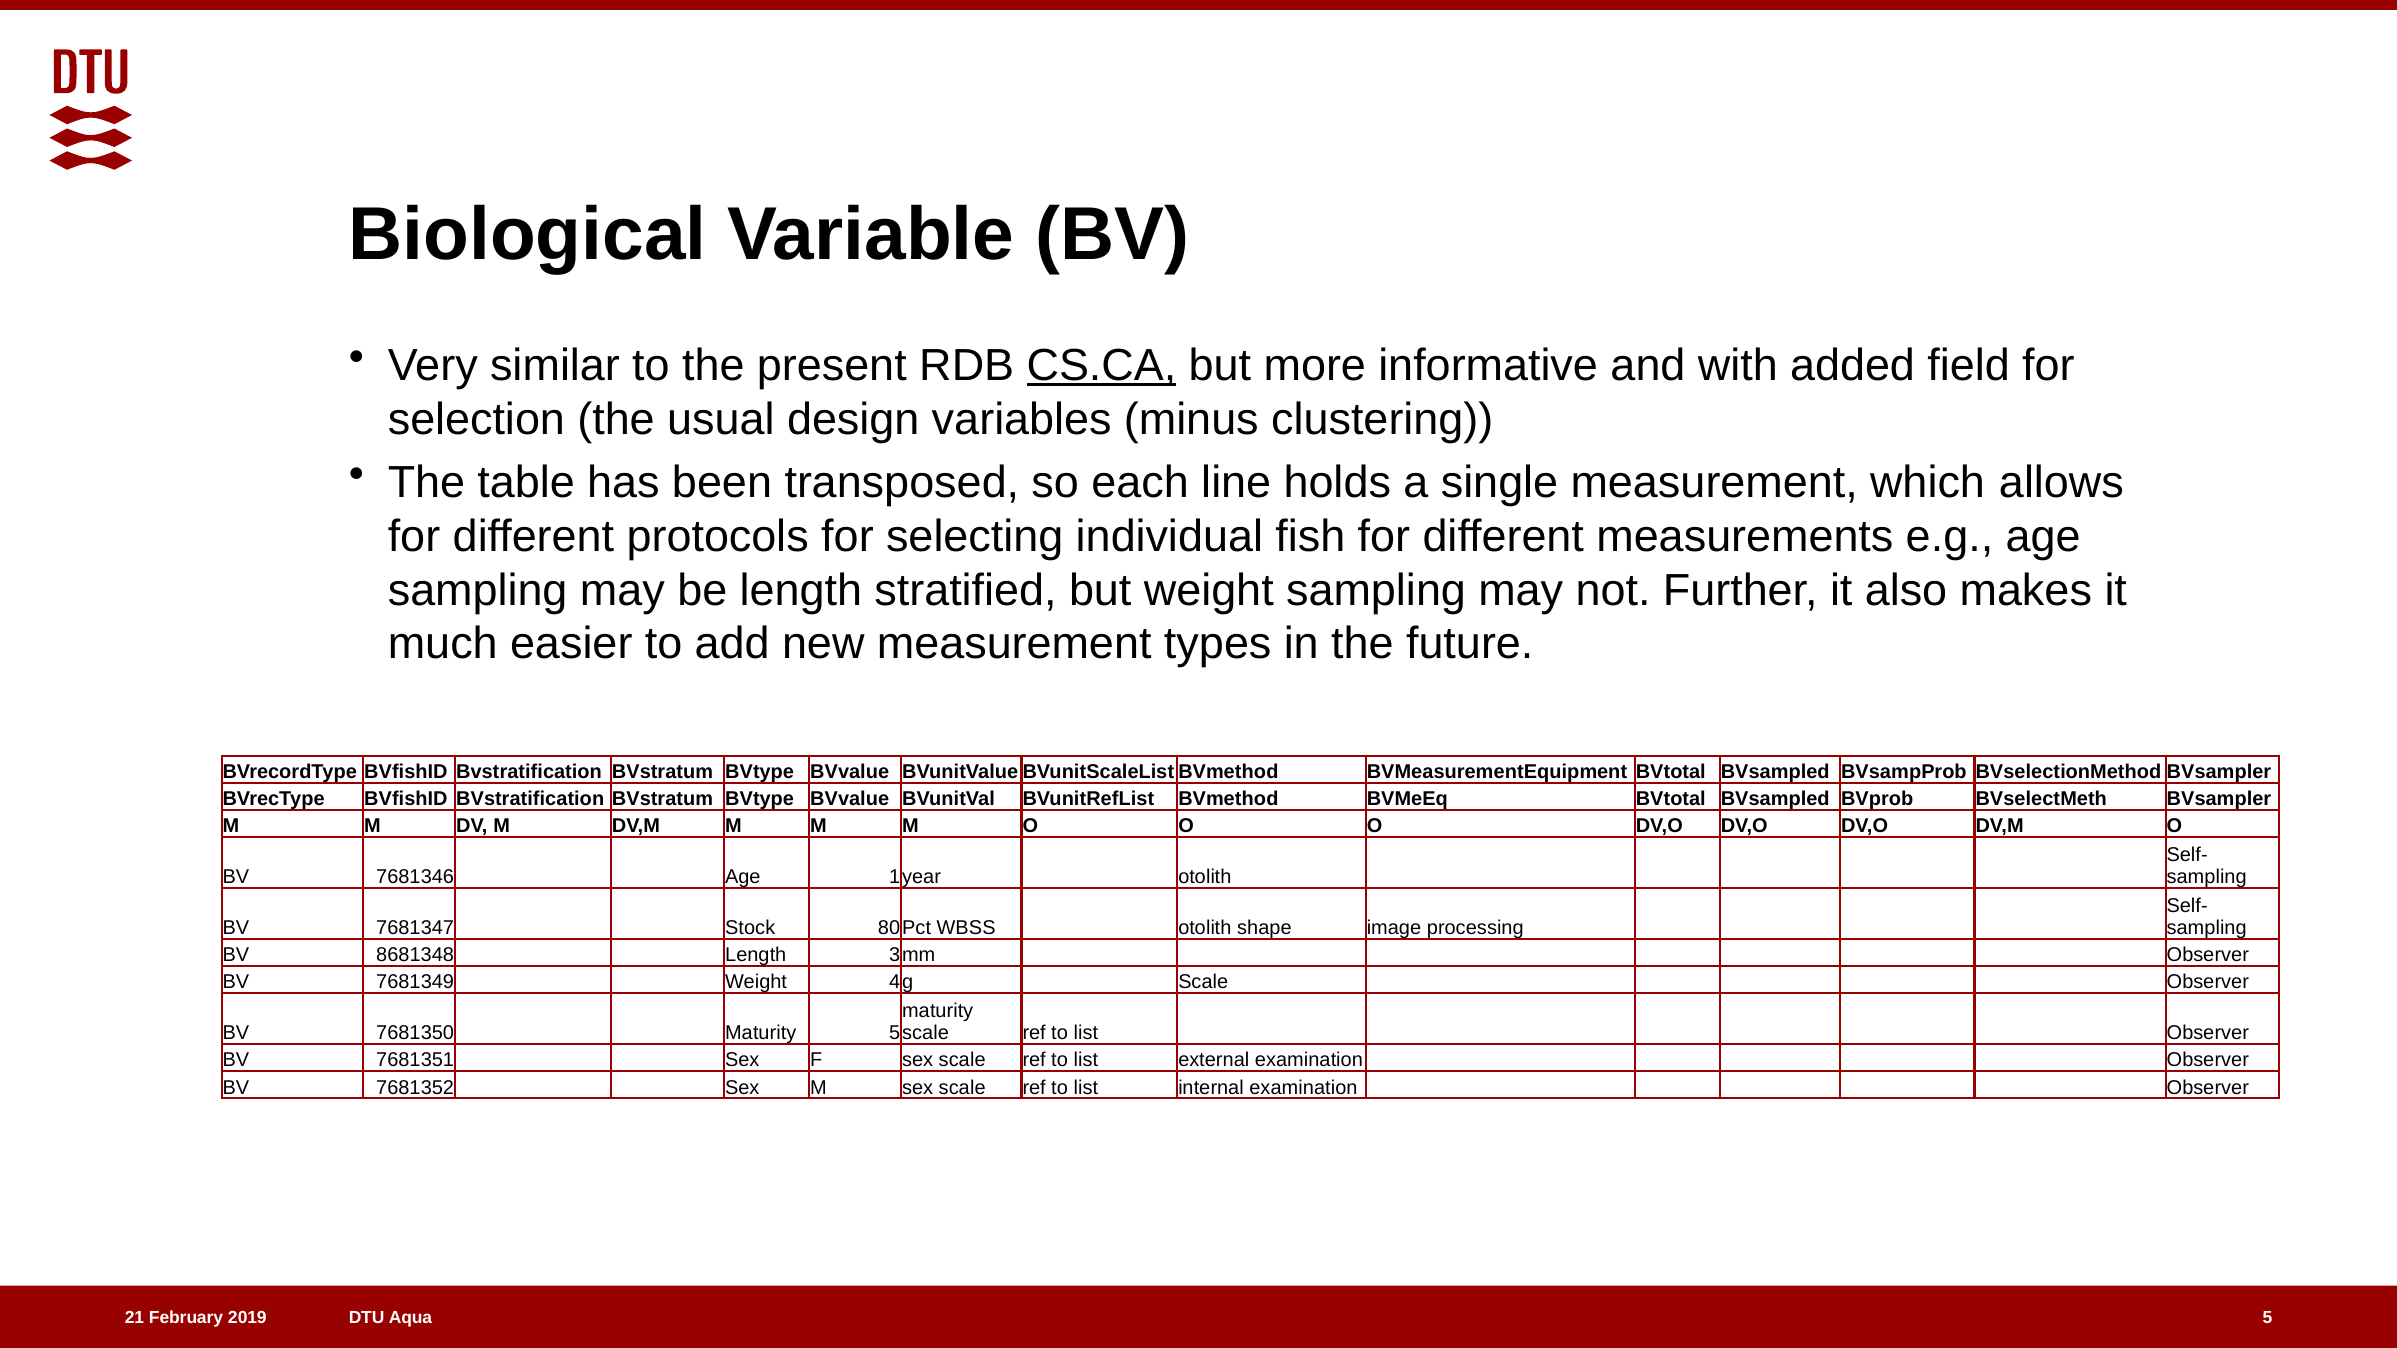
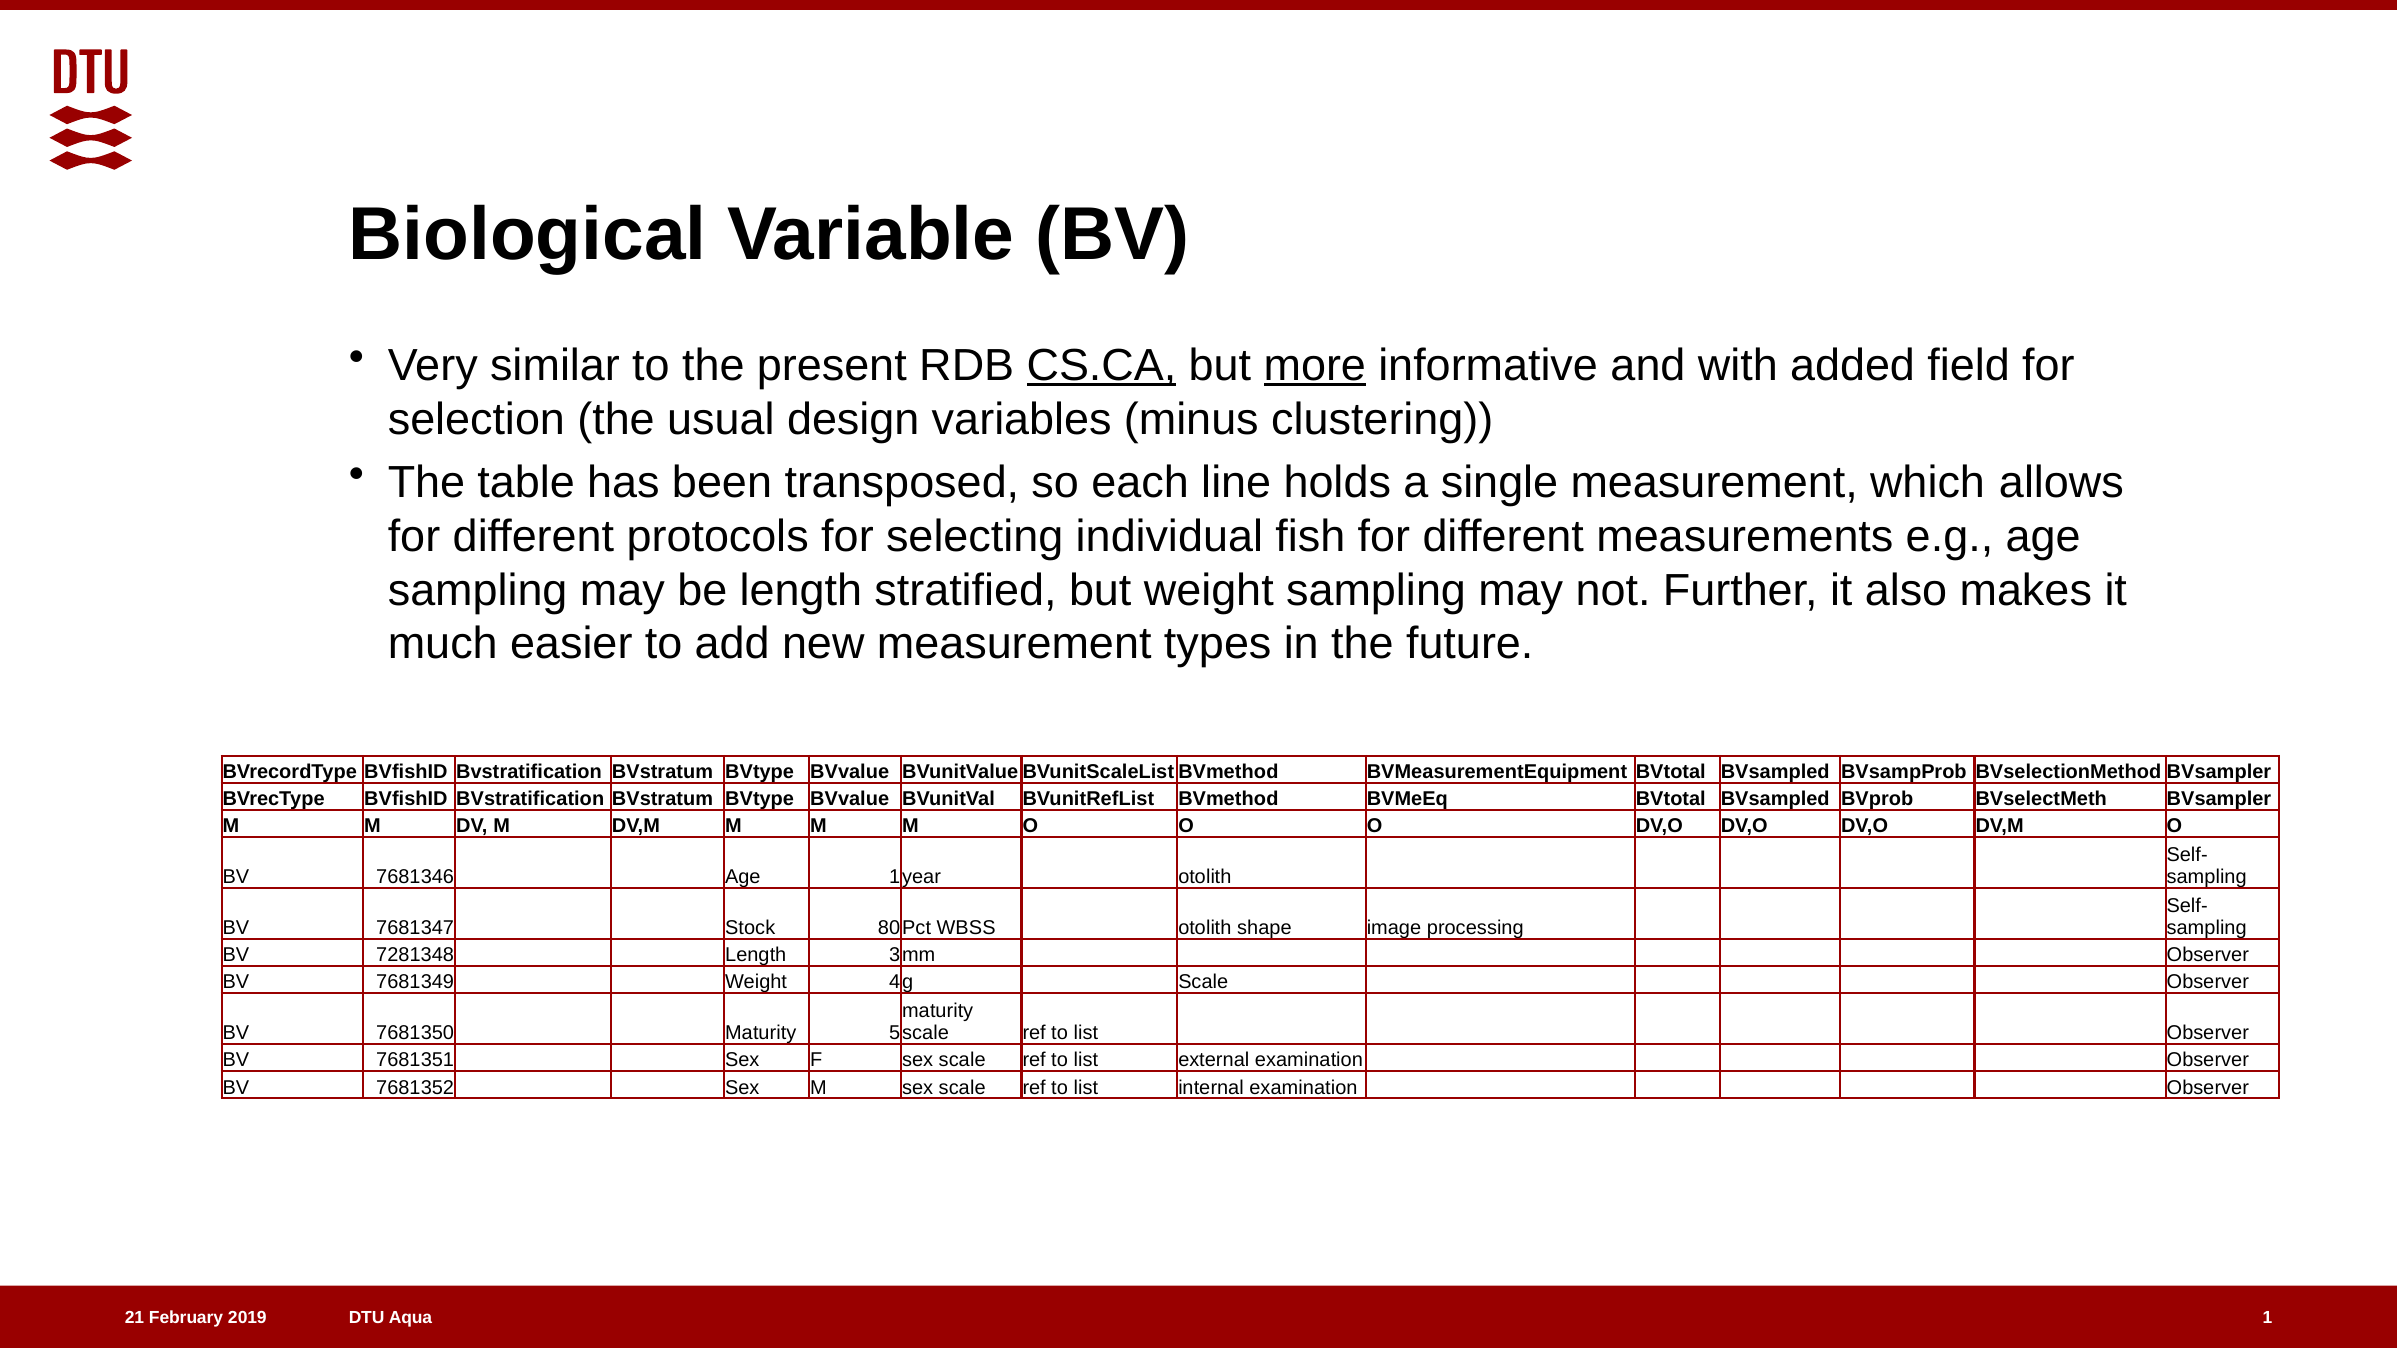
more underline: none -> present
8681348: 8681348 -> 7281348
5 at (2267, 1319): 5 -> 1
